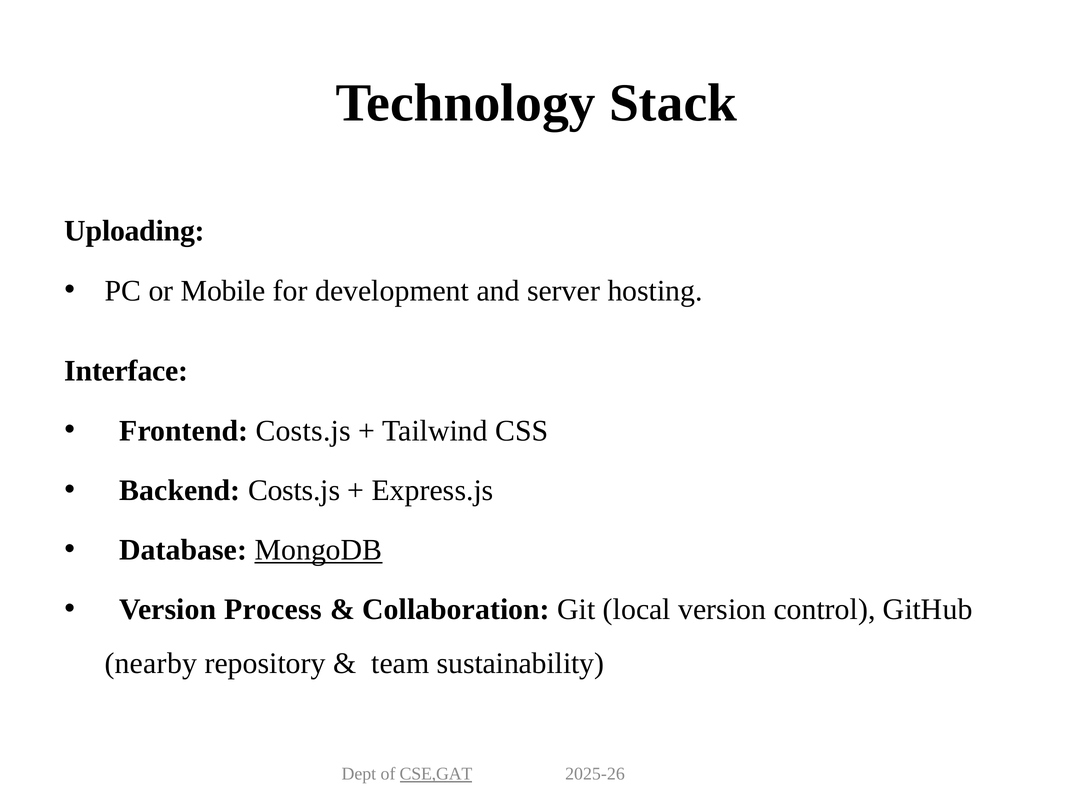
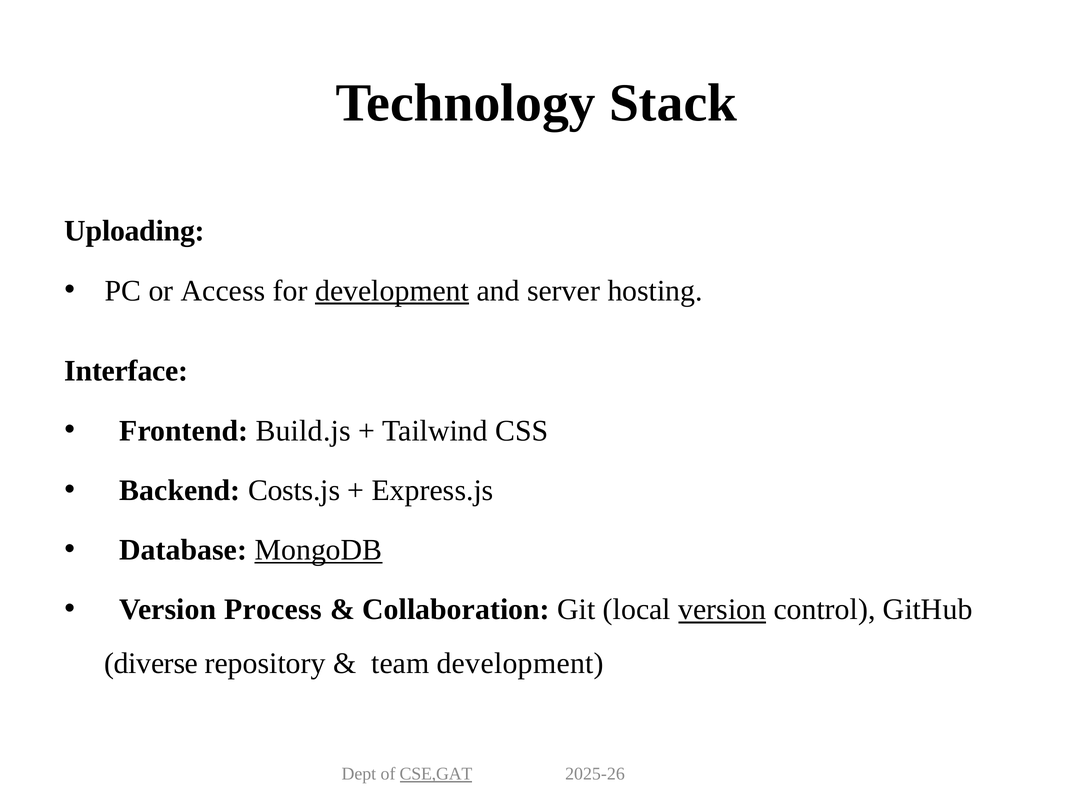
Mobile: Mobile -> Access
development at (392, 291) underline: none -> present
Frontend Costs.js: Costs.js -> Build.js
version at (722, 609) underline: none -> present
nearby: nearby -> diverse
team sustainability: sustainability -> development
